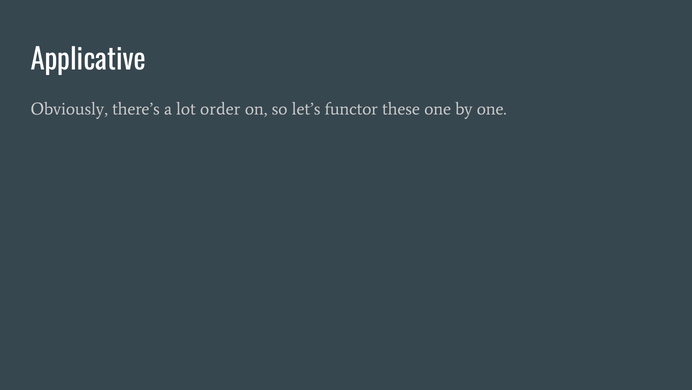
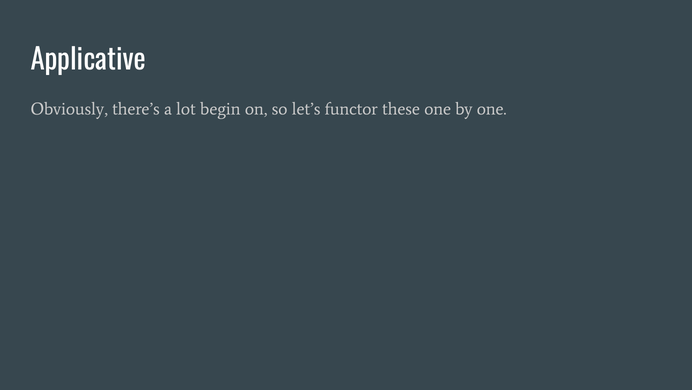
order: order -> begin
